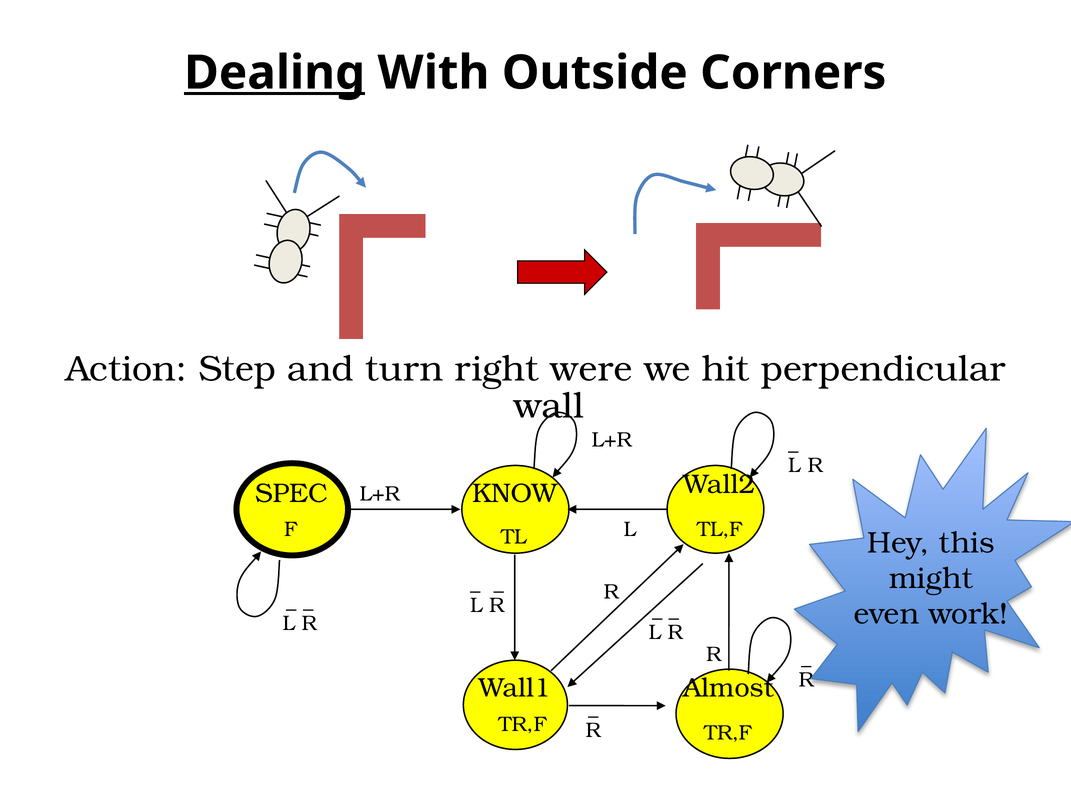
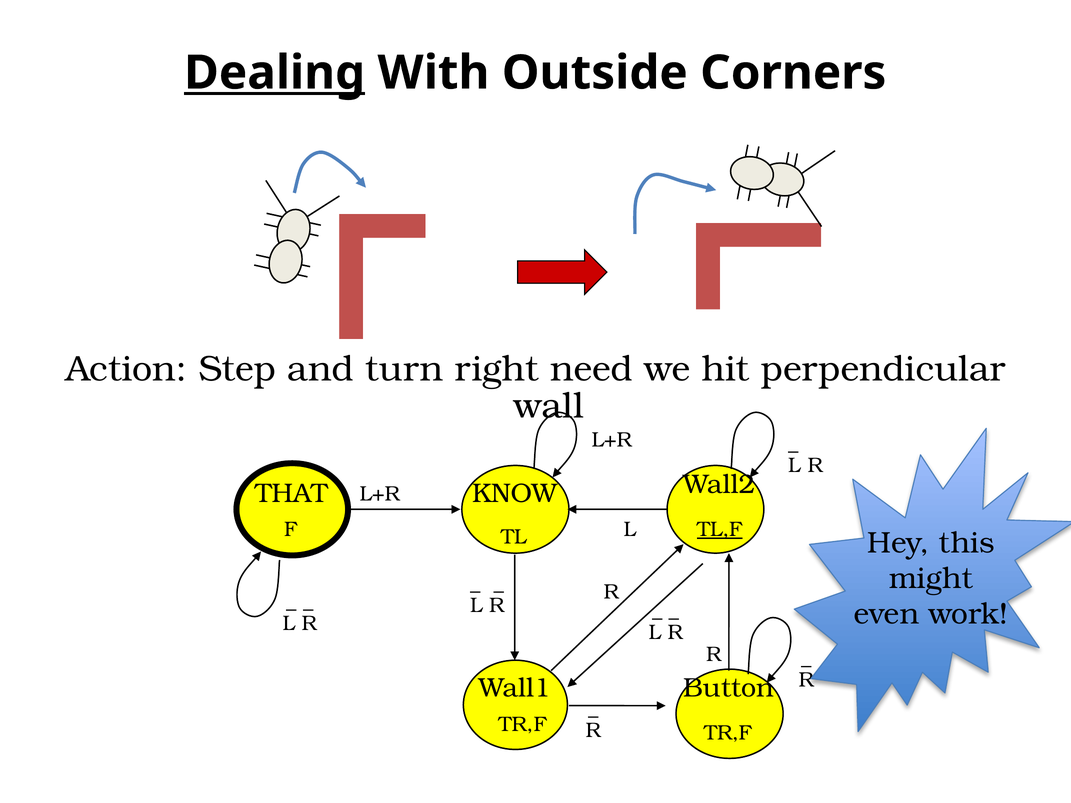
were: were -> need
SPEC: SPEC -> THAT
TL,F underline: none -> present
Almost: Almost -> Button
